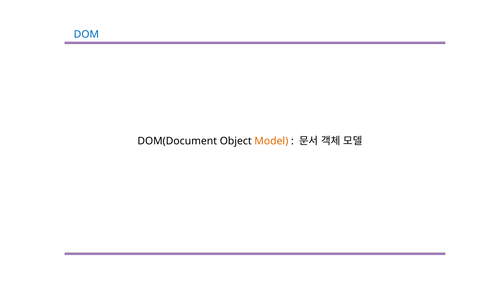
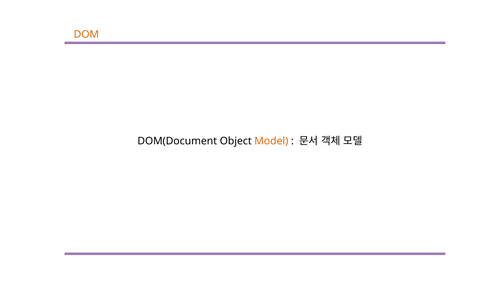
DOM colour: blue -> orange
